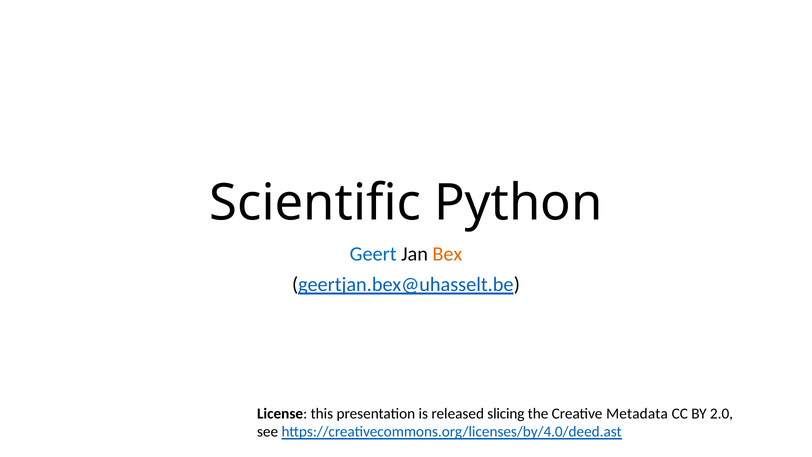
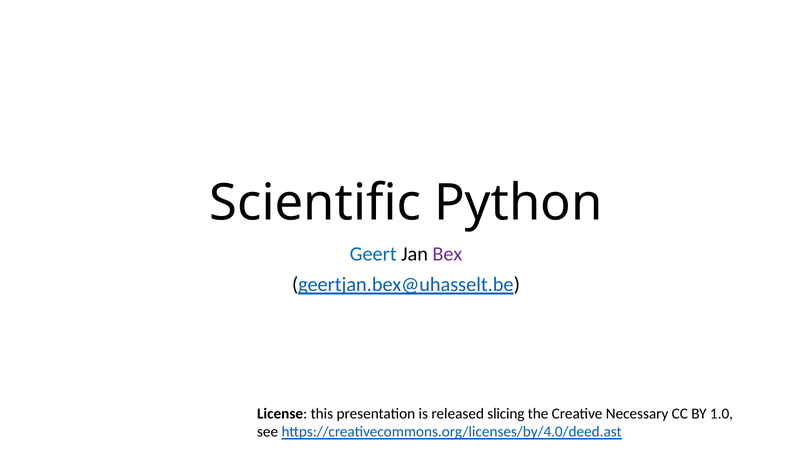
Bex colour: orange -> purple
Metadata: Metadata -> Necessary
2.0: 2.0 -> 1.0
